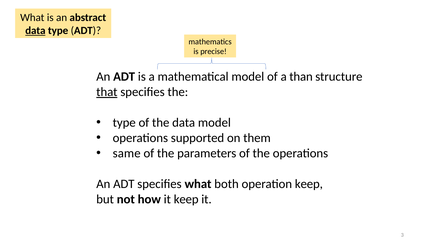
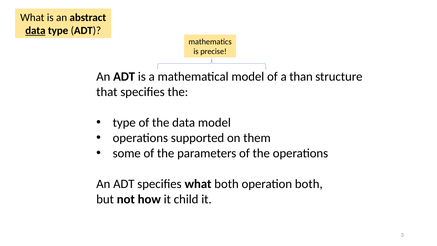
that underline: present -> none
same: same -> some
operation keep: keep -> both
it keep: keep -> child
